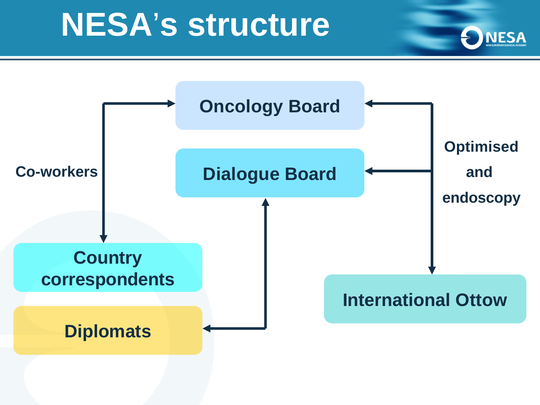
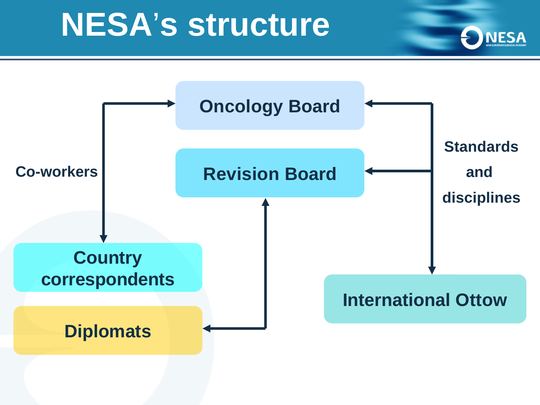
Optimised: Optimised -> Standards
Dialogue: Dialogue -> Revision
endoscopy: endoscopy -> disciplines
